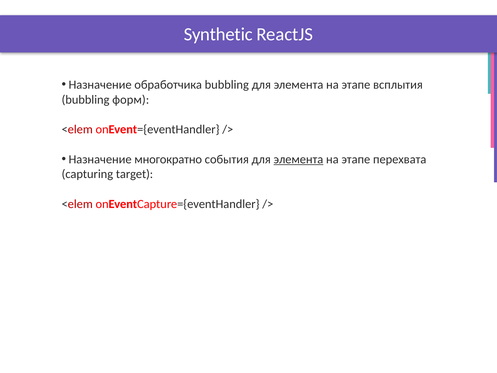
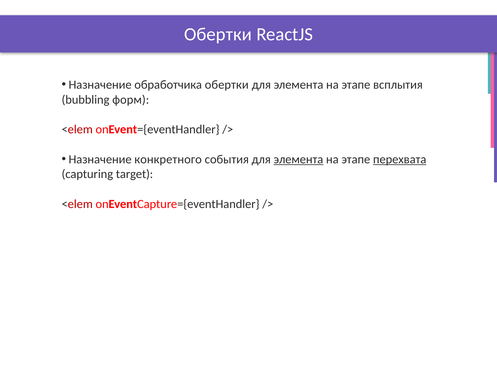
Synthetic at (218, 34): Synthetic -> Обертки
обработчика bubbling: bubbling -> обертки
многократно: многократно -> конкретного
перехвата underline: none -> present
